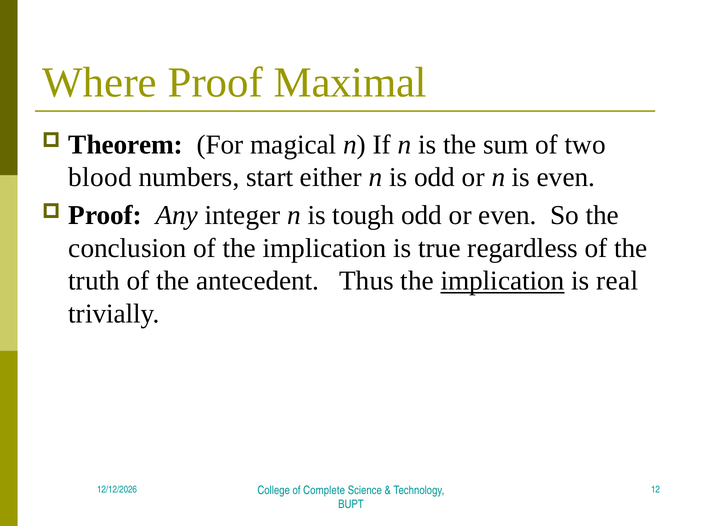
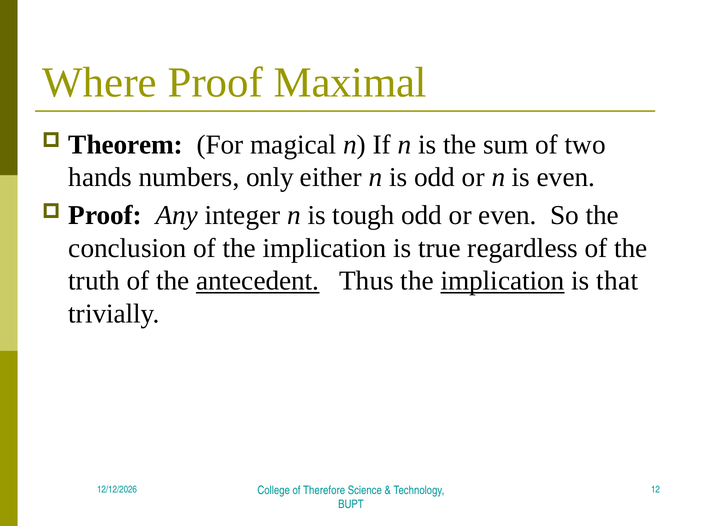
blood: blood -> hands
start: start -> only
antecedent underline: none -> present
real: real -> that
Complete: Complete -> Therefore
